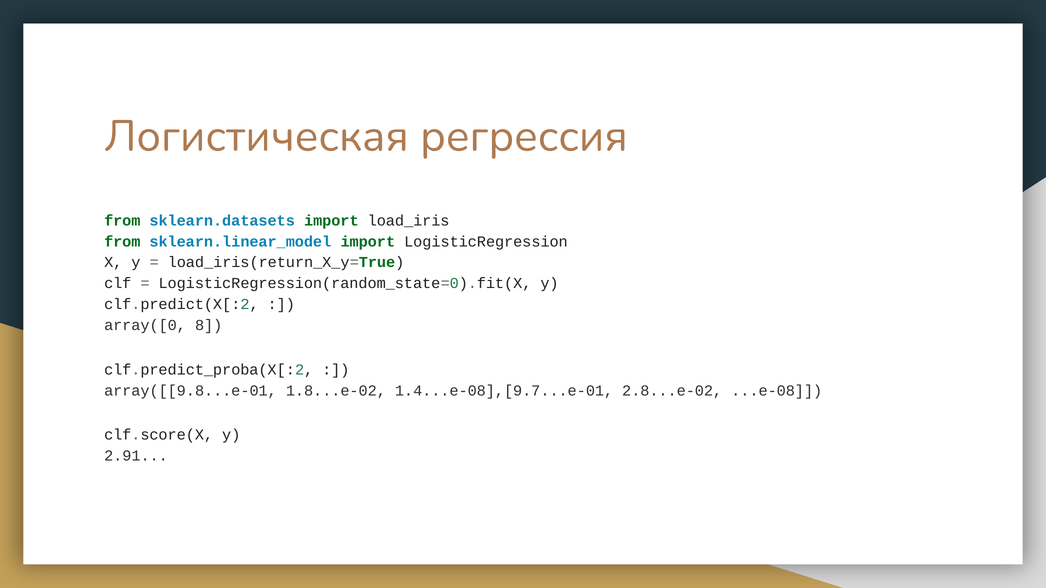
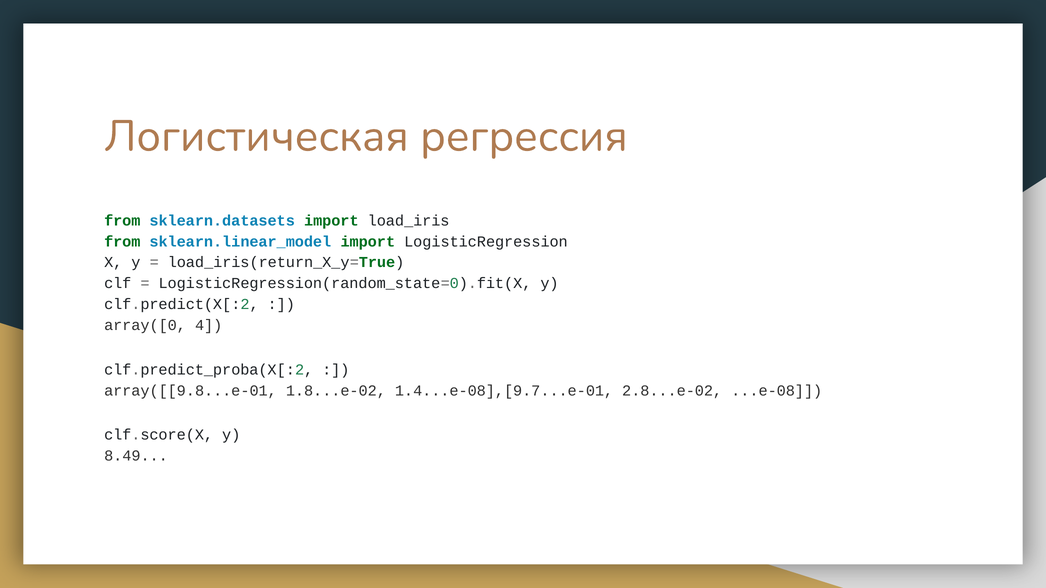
8: 8 -> 4
2.91: 2.91 -> 8.49
